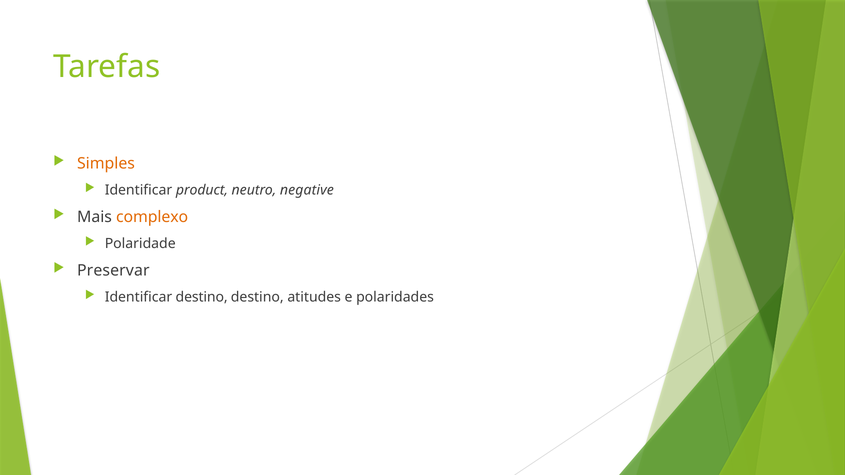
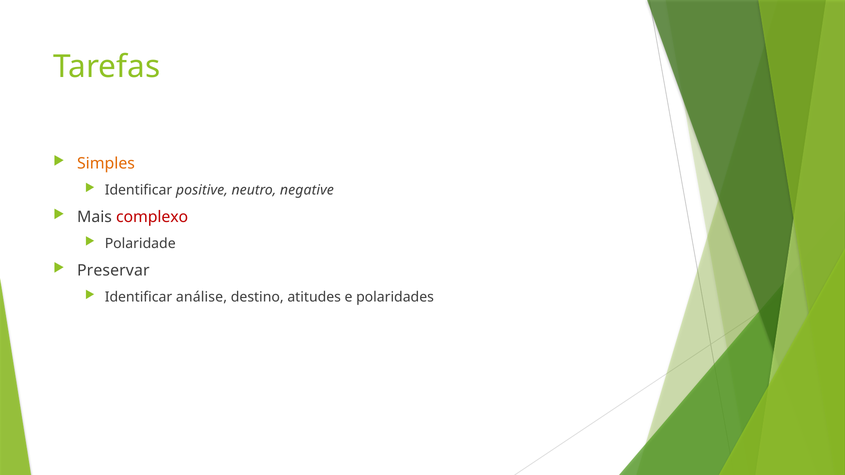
product: product -> positive
complexo colour: orange -> red
Identificar destino: destino -> análise
